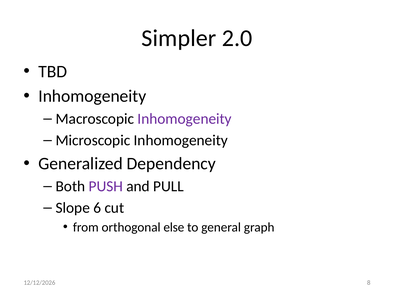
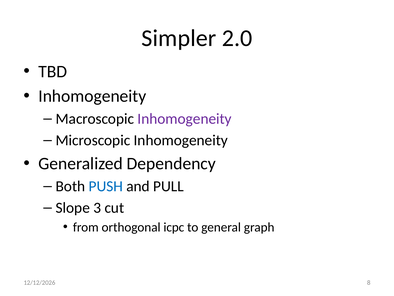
PUSH colour: purple -> blue
6: 6 -> 3
else: else -> icpc
